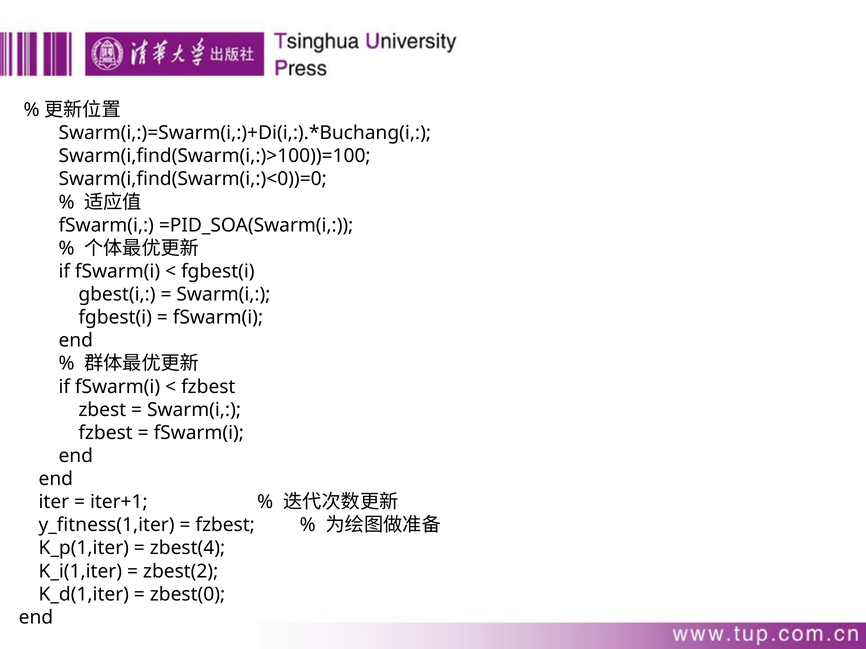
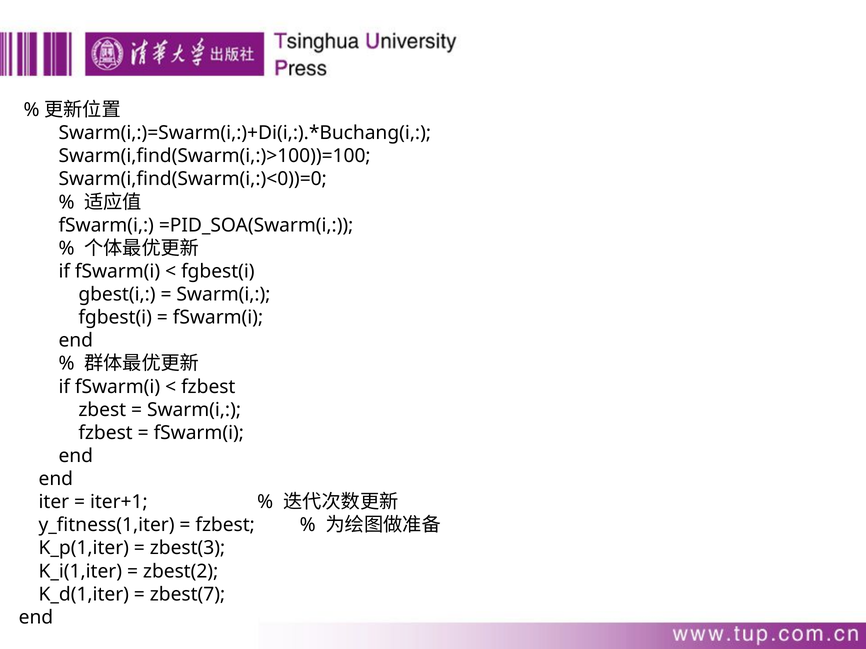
zbest(4: zbest(4 -> zbest(3
zbest(0: zbest(0 -> zbest(7
